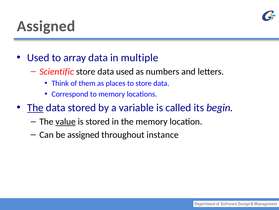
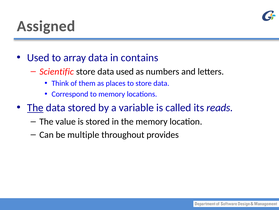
multiple: multiple -> contains
begin: begin -> reads
value underline: present -> none
be assigned: assigned -> multiple
instance: instance -> provides
